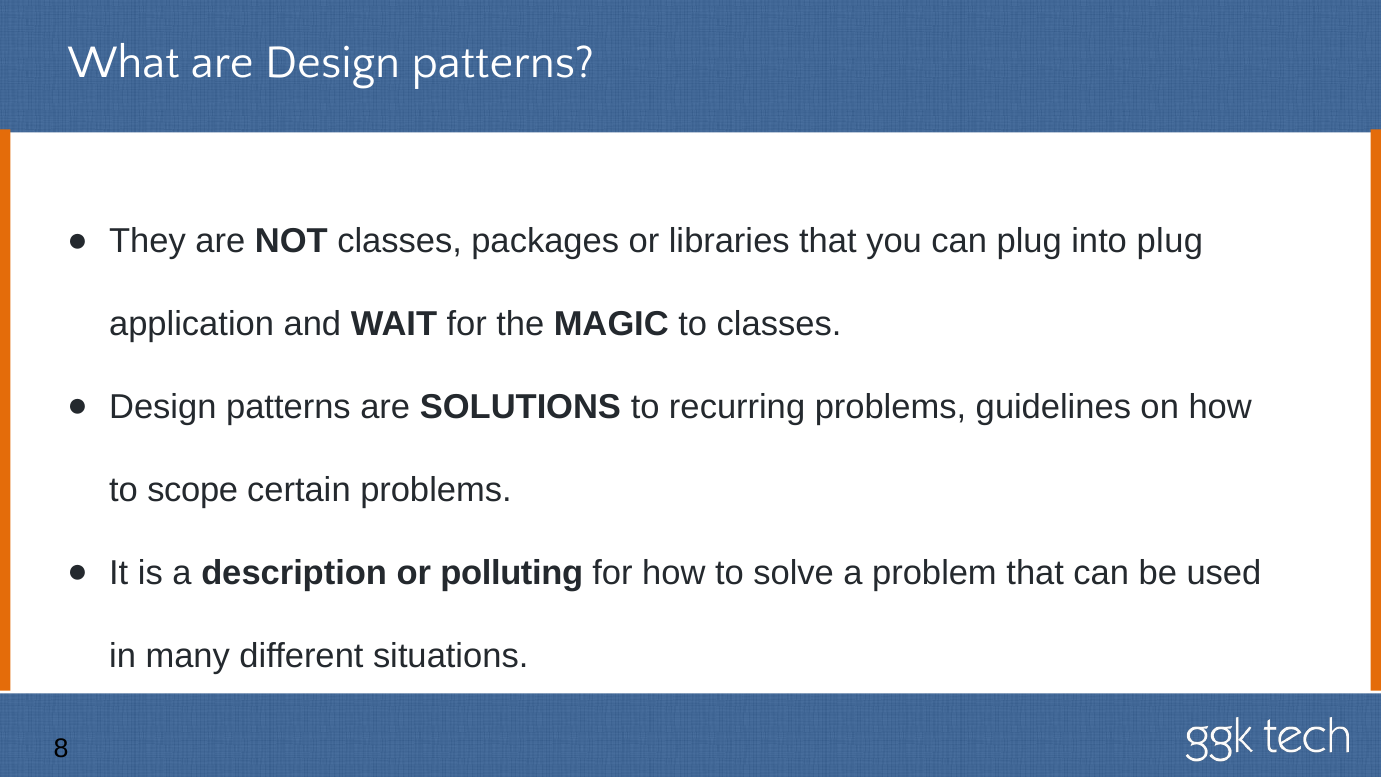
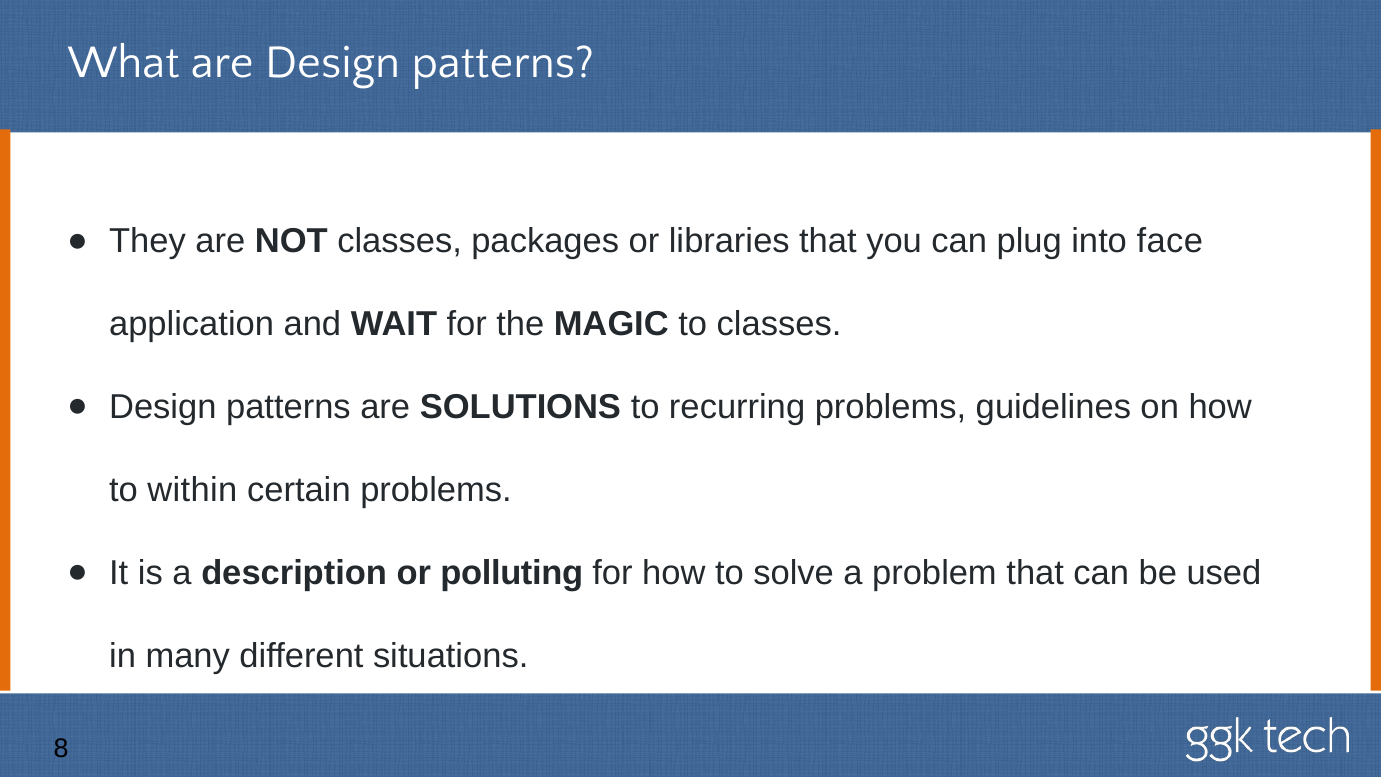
into plug: plug -> face
scope: scope -> within
